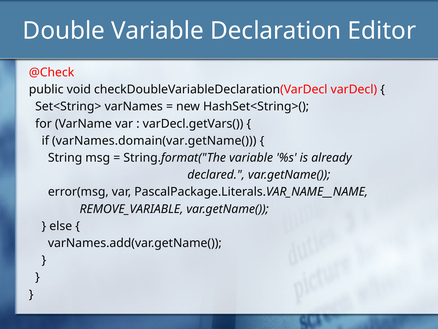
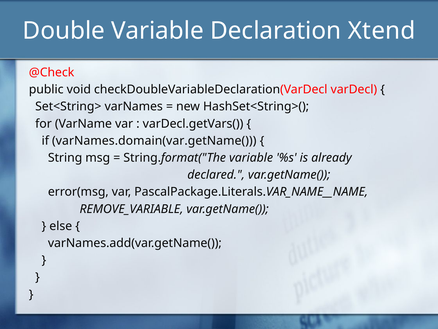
Editor: Editor -> Xtend
